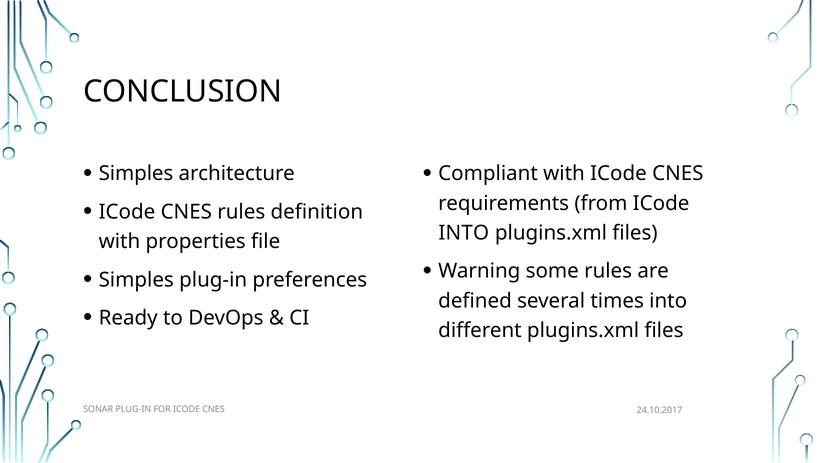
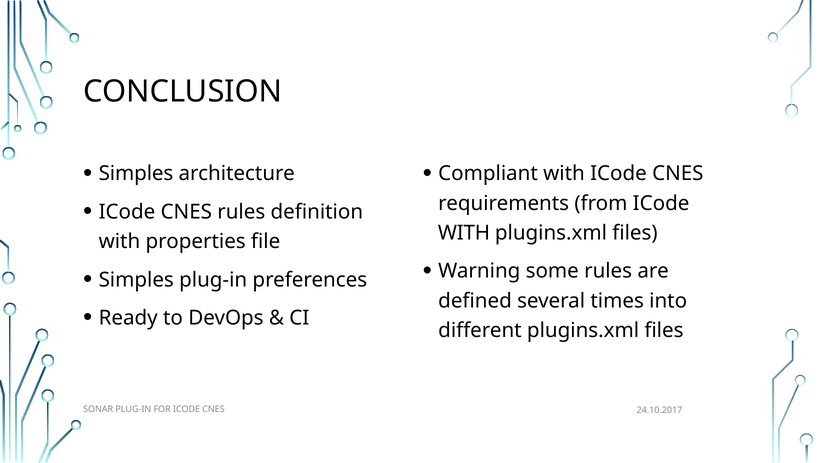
INTO at (464, 233): INTO -> WITH
